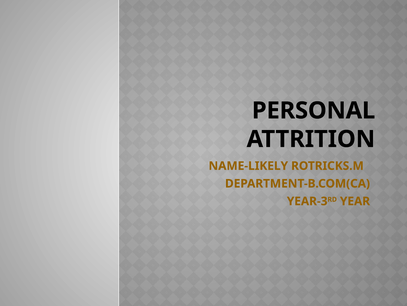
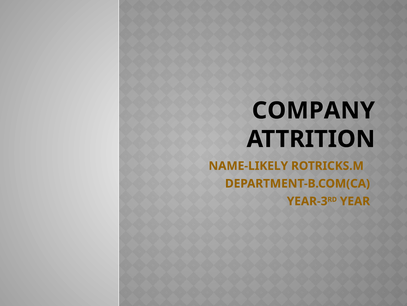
PERSONAL: PERSONAL -> COMPANY
